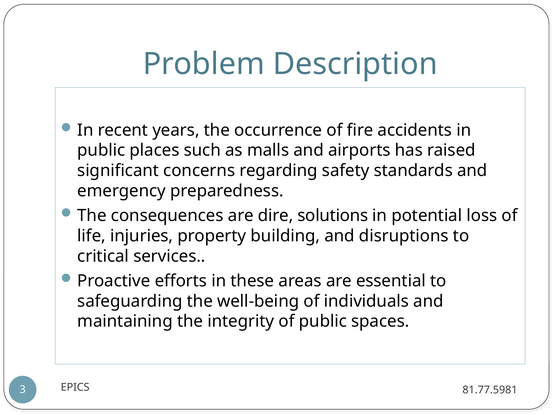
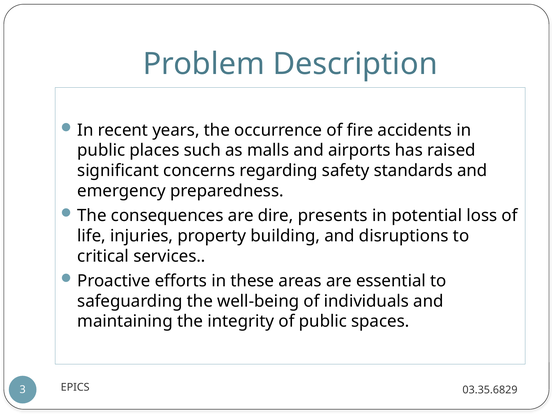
solutions: solutions -> presents
81.77.5981: 81.77.5981 -> 03.35.6829
